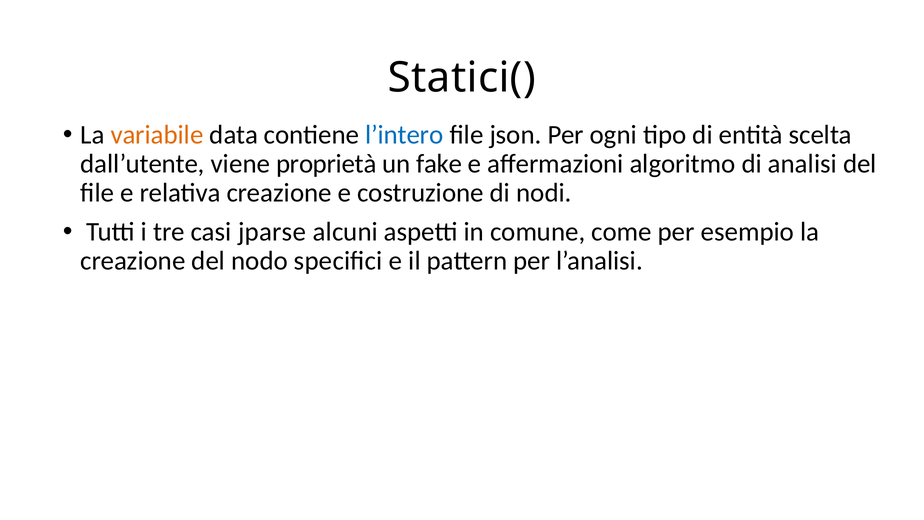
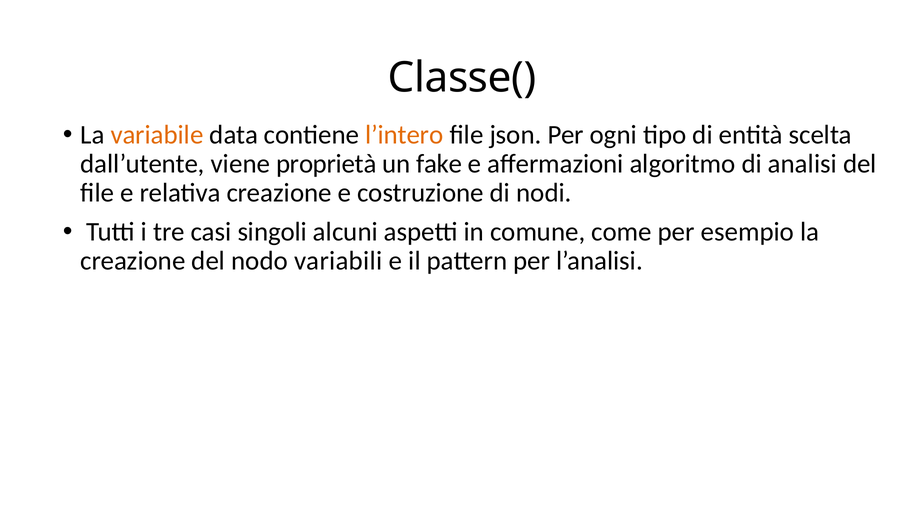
Statici(: Statici( -> Classe(
l’intero colour: blue -> orange
jparse: jparse -> singoli
speciﬁci: speciﬁci -> variabili
